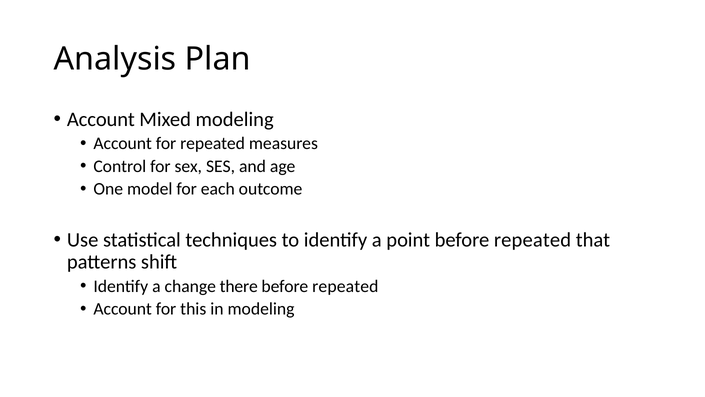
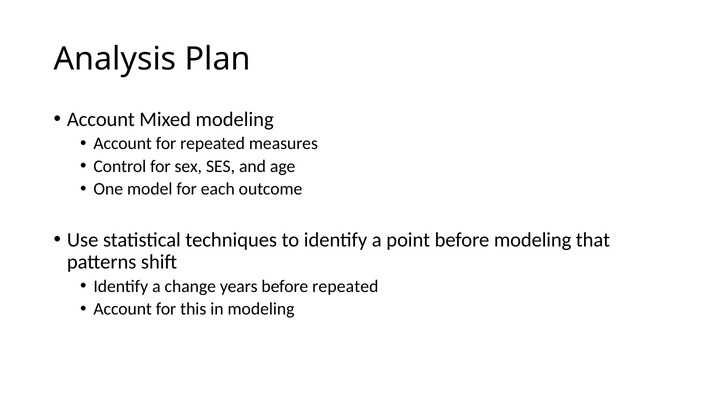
point before repeated: repeated -> modeling
there: there -> years
